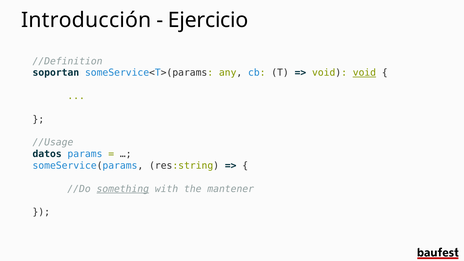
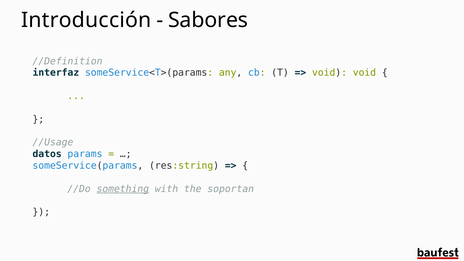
Ejercicio: Ejercicio -> Sabores
soportan: soportan -> interfaz
void at (364, 73) underline: present -> none
mantener: mantener -> soportan
